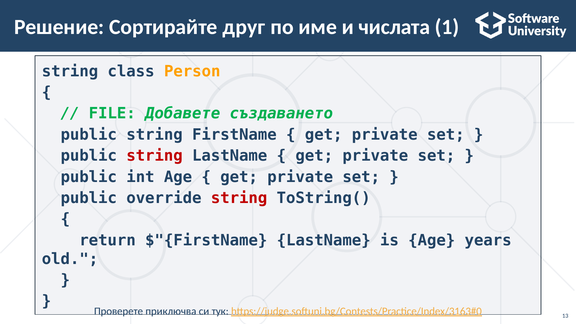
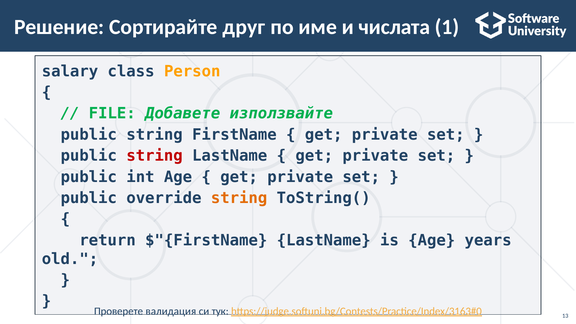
string at (70, 71): string -> salary
създаването: създаването -> използвайте
string at (239, 198) colour: red -> orange
приключва: приключва -> валидация
